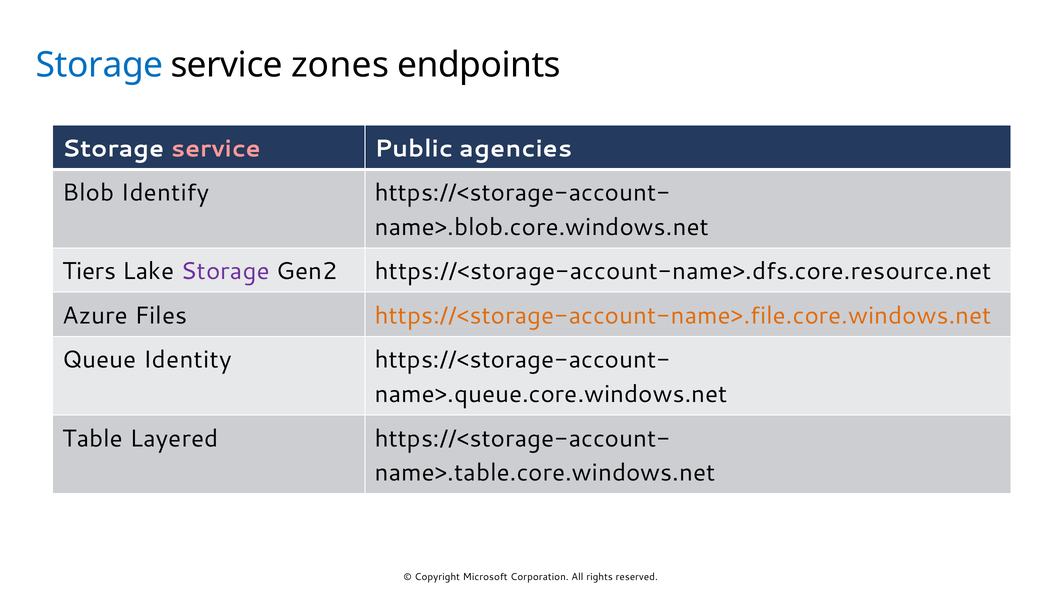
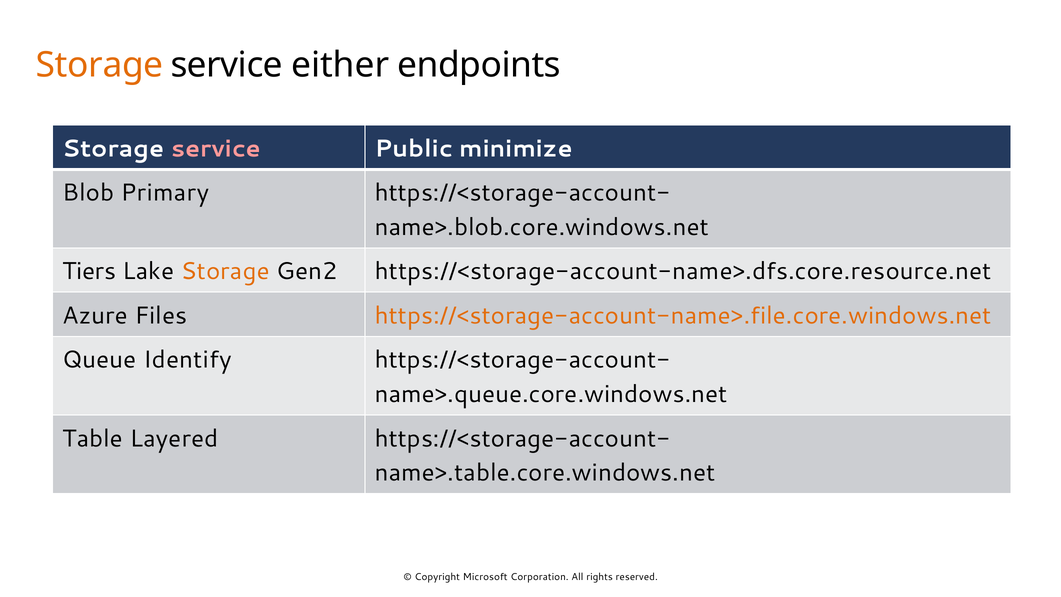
Storage at (100, 65) colour: blue -> orange
zones: zones -> either
agencies: agencies -> minimize
Identify: Identify -> Primary
Storage at (225, 271) colour: purple -> orange
Identity: Identity -> Identify
